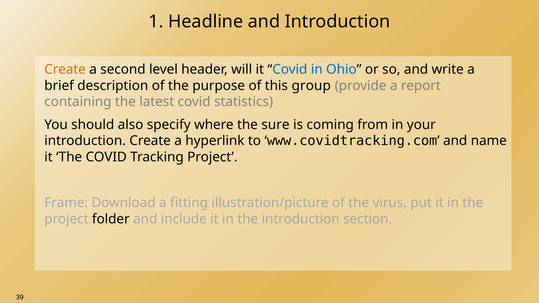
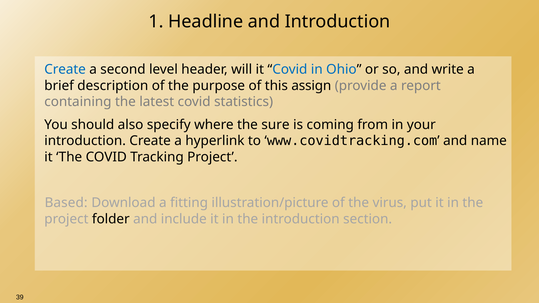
Create at (65, 69) colour: orange -> blue
group: group -> assign
Frame: Frame -> Based
